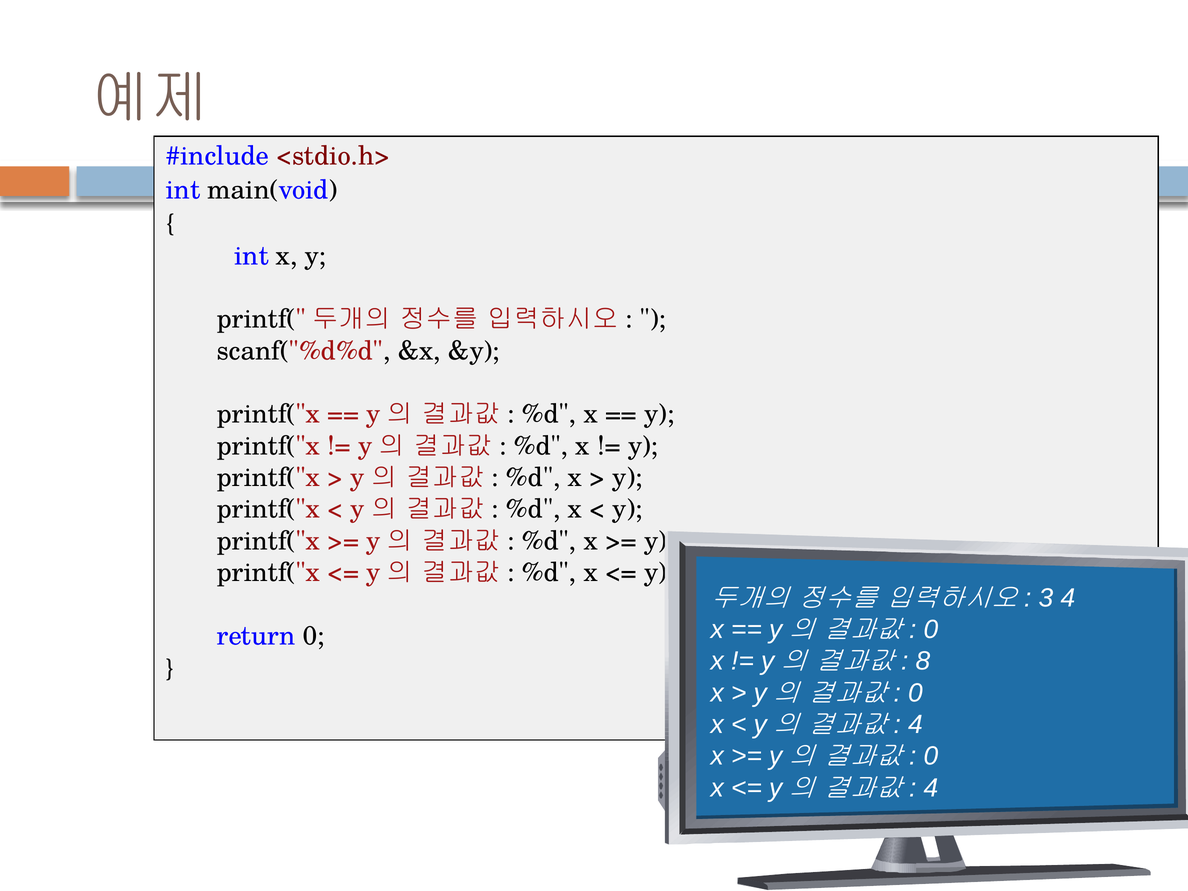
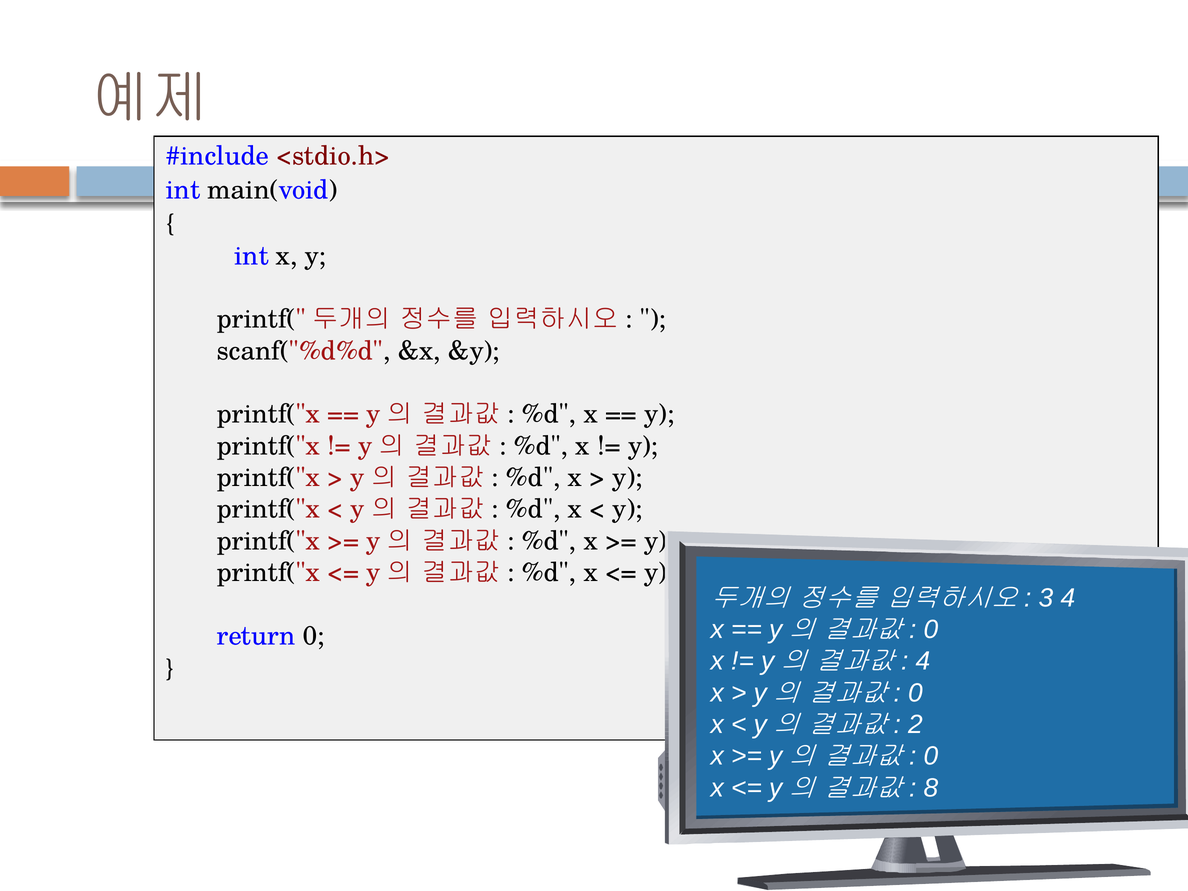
8 at (923, 661): 8 -> 4
4 at (915, 725): 4 -> 2
4 at (931, 788): 4 -> 8
